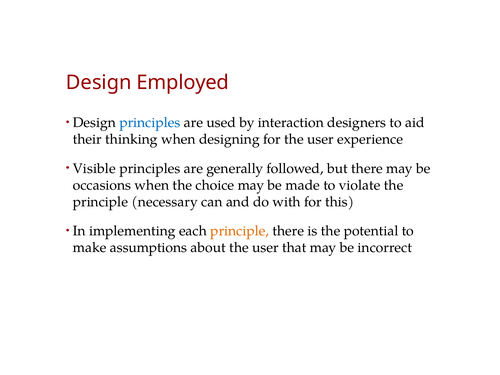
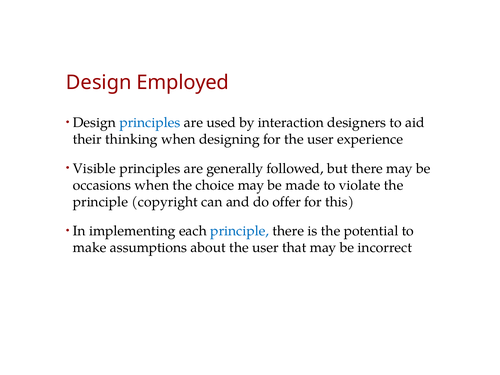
necessary: necessary -> copyright
with: with -> offer
principle at (240, 231) colour: orange -> blue
